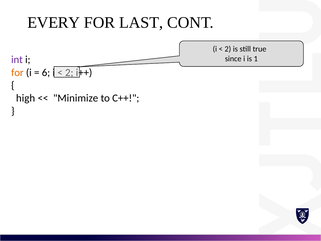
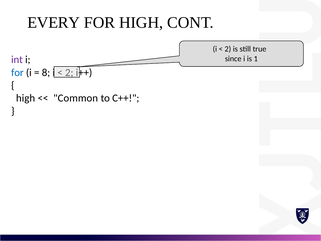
FOR LAST: LAST -> HIGH
for at (17, 72) colour: orange -> blue
6: 6 -> 8
Minimize: Minimize -> Common
